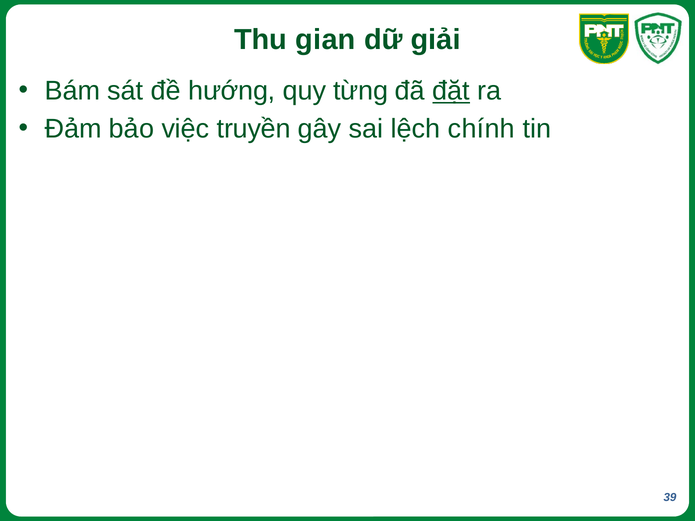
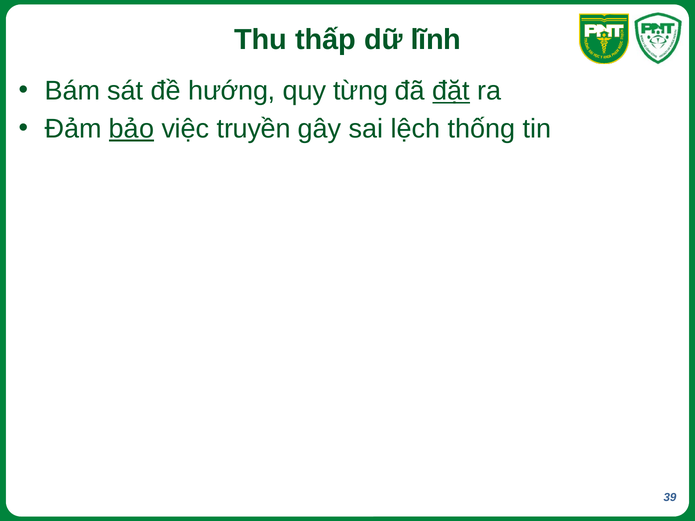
gian: gian -> thấp
giải: giải -> lĩnh
bảo underline: none -> present
chính: chính -> thống
